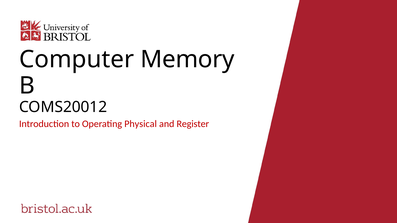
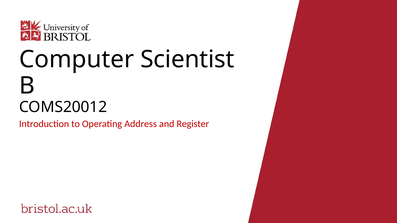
Memory: Memory -> Scientist
Physical: Physical -> Address
